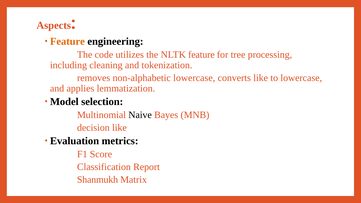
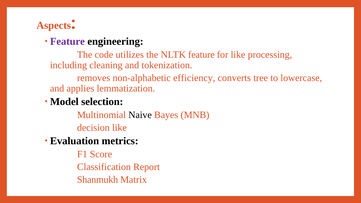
Feature at (67, 41) colour: orange -> purple
for tree: tree -> like
non-alphabetic lowercase: lowercase -> efficiency
converts like: like -> tree
